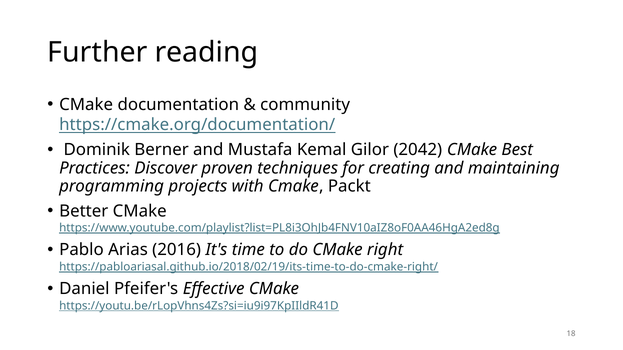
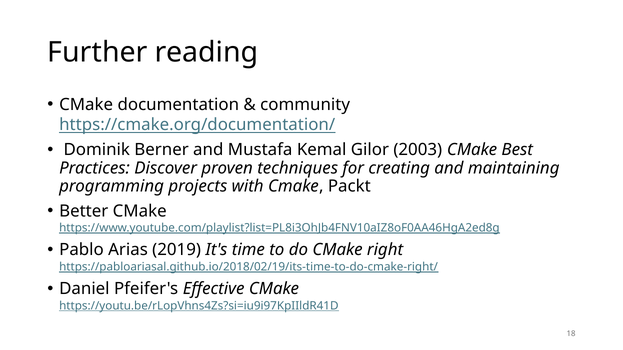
2042: 2042 -> 2003
2016: 2016 -> 2019
